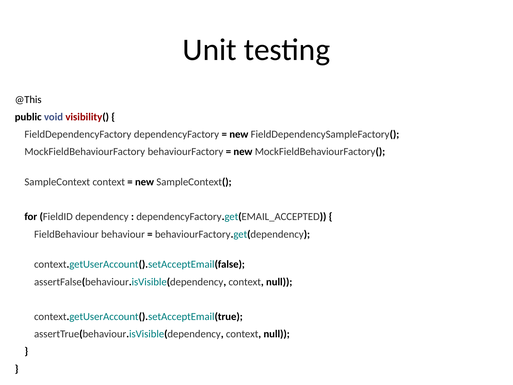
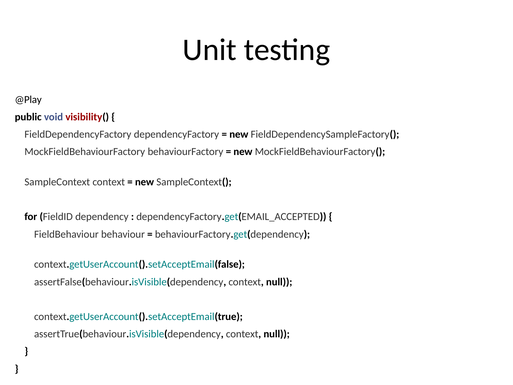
@This: @This -> @Play
